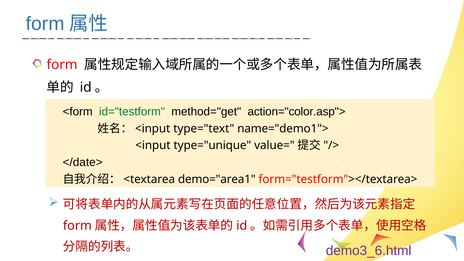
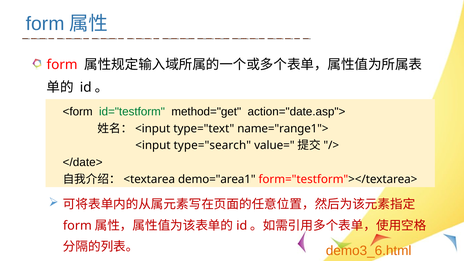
action="color.asp">: action="color.asp"> -> action="date.asp">
name="demo1">: name="demo1"> -> name="range1">
type="unique: type="unique -> type="search
demo3_6.html colour: purple -> orange
